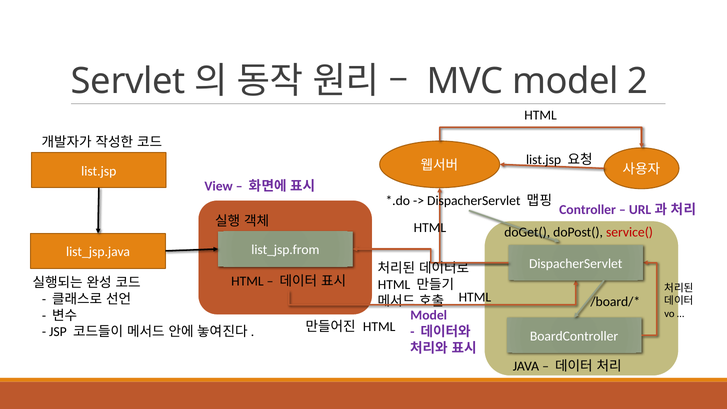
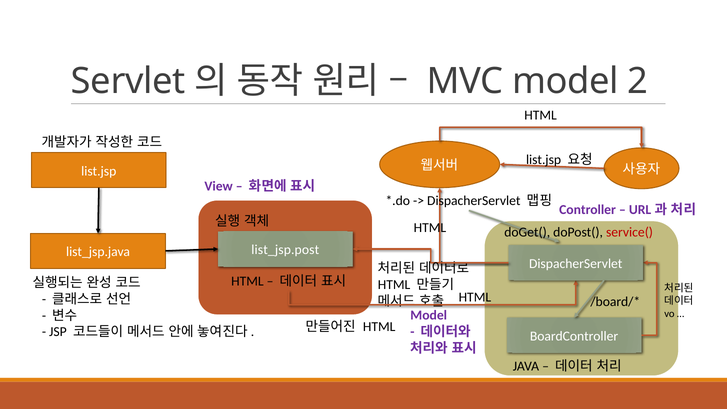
list_jsp.from: list_jsp.from -> list_jsp.post
